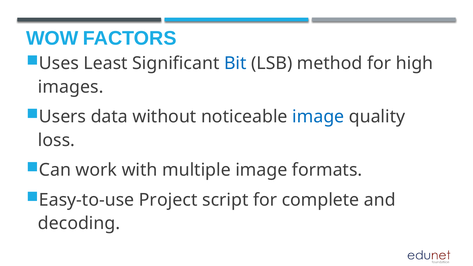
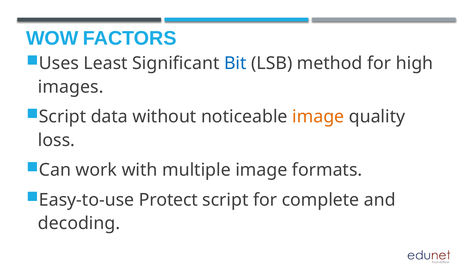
Users at (63, 117): Users -> Script
image at (318, 117) colour: blue -> orange
Project: Project -> Protect
